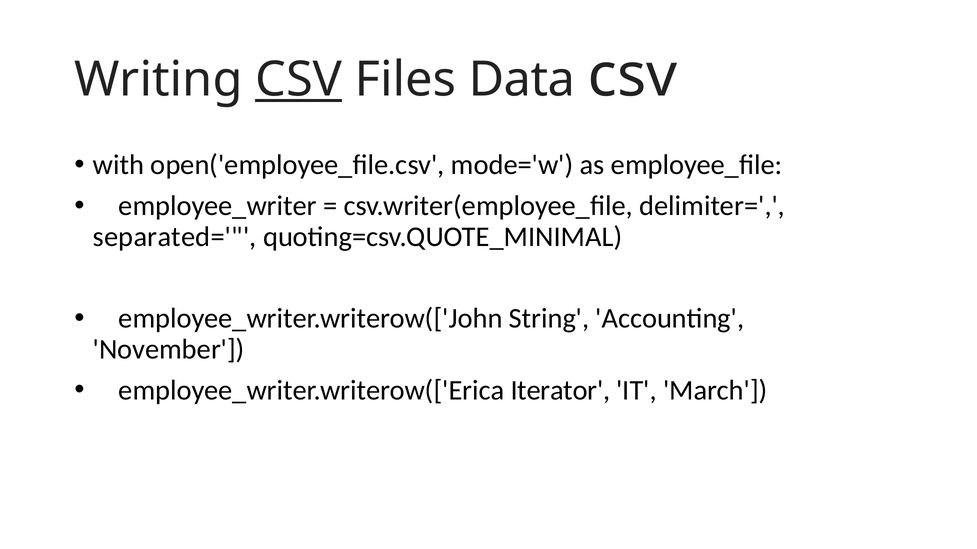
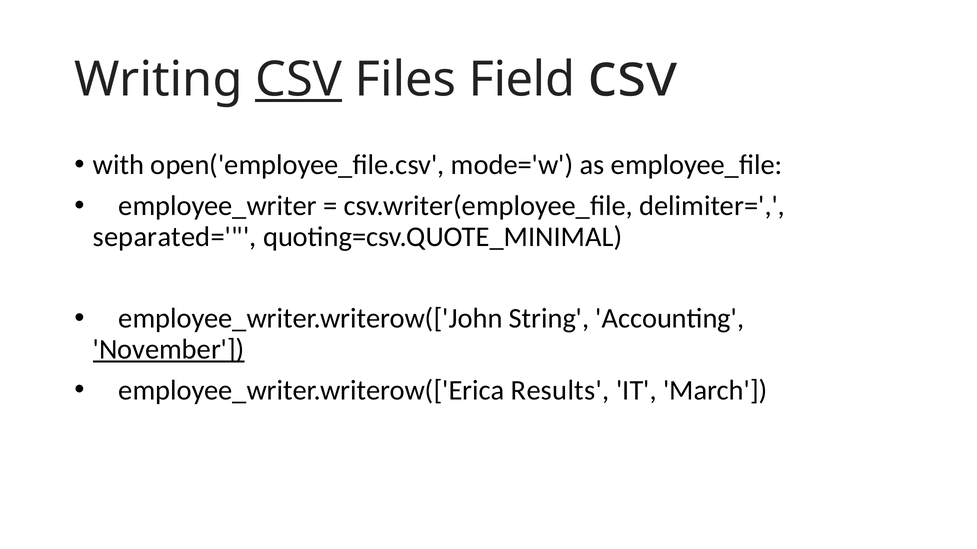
Data: Data -> Field
November underline: none -> present
Iterator: Iterator -> Results
